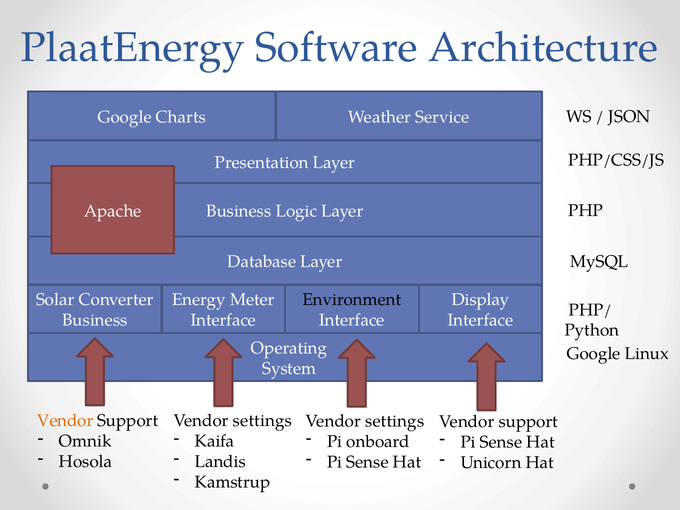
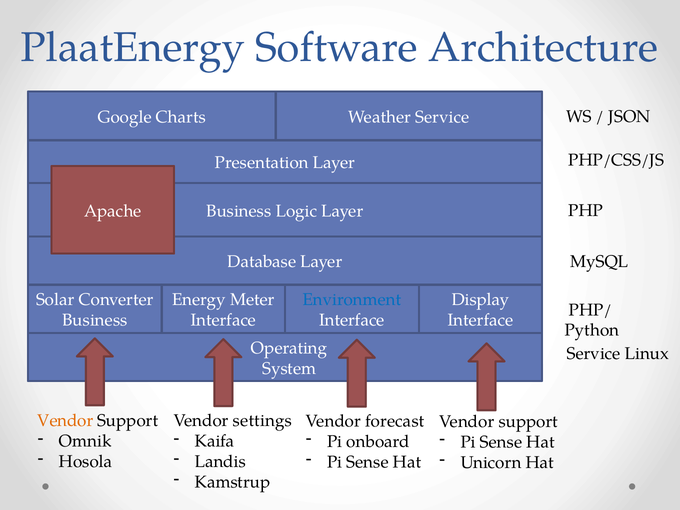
Environment colour: black -> blue
Google at (594, 354): Google -> Service
settings at (395, 421): settings -> forecast
